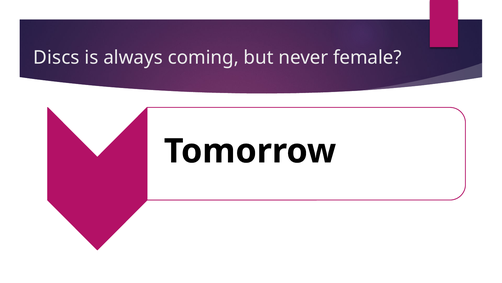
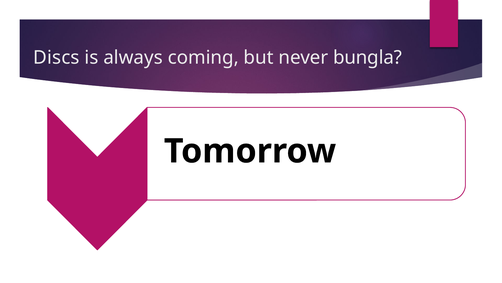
female: female -> bungla
